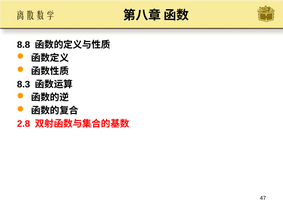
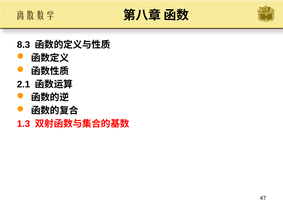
8.8: 8.8 -> 8.3
8.3: 8.3 -> 2.1
2.8: 2.8 -> 1.3
